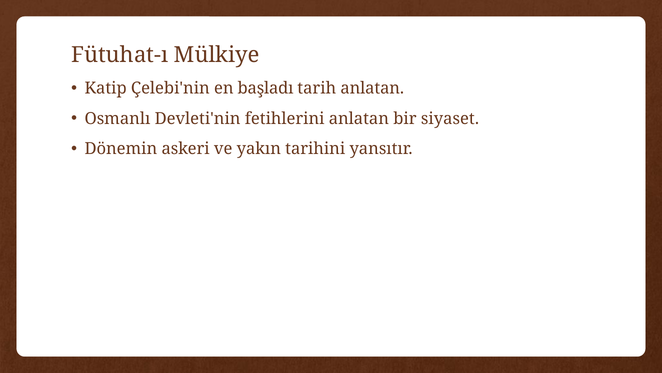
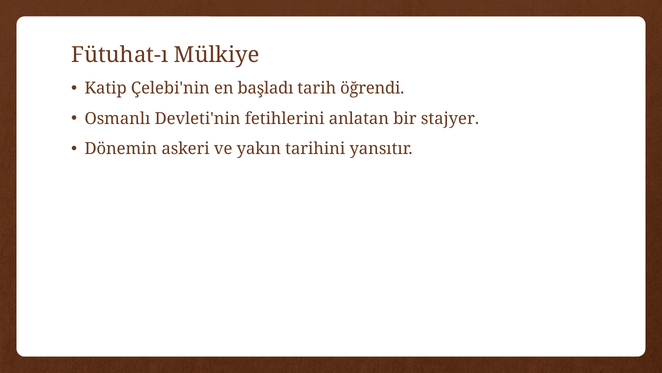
tarih anlatan: anlatan -> öğrendi
siyaset: siyaset -> stajyer
